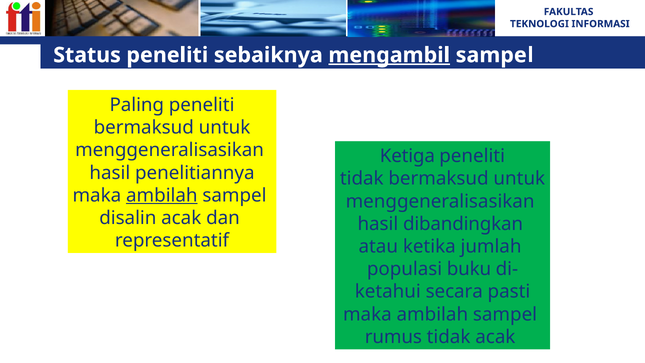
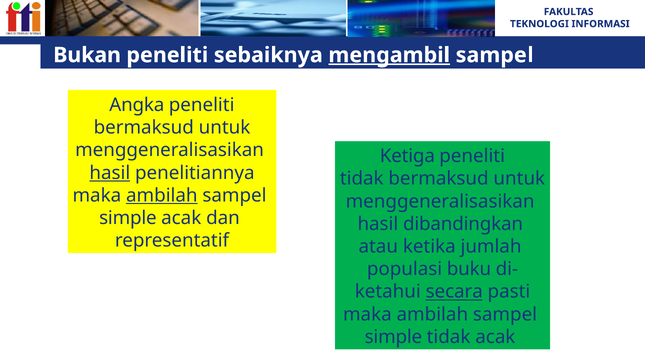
Status: Status -> Bukan
Paling: Paling -> Angka
hasil at (110, 173) underline: none -> present
disalin at (128, 218): disalin -> simple
secara underline: none -> present
rumus at (393, 337): rumus -> simple
